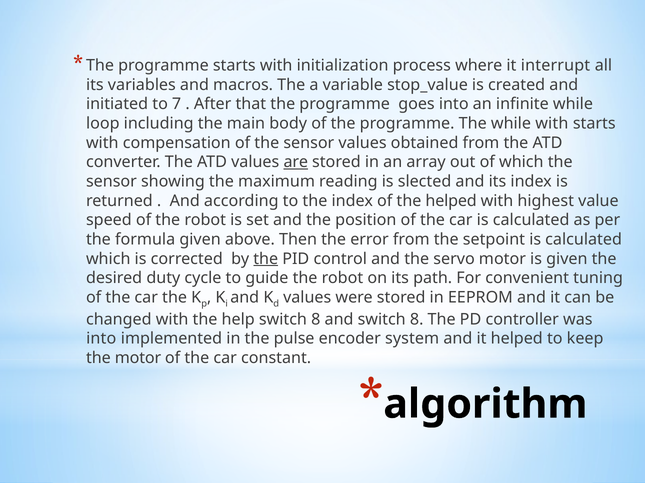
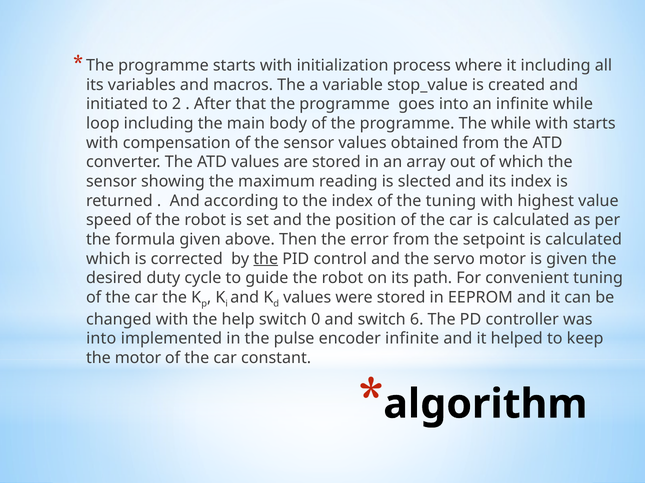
it interrupt: interrupt -> including
7: 7 -> 2
are underline: present -> none
the helped: helped -> tuning
help switch 8: 8 -> 0
and switch 8: 8 -> 6
encoder system: system -> infinite
